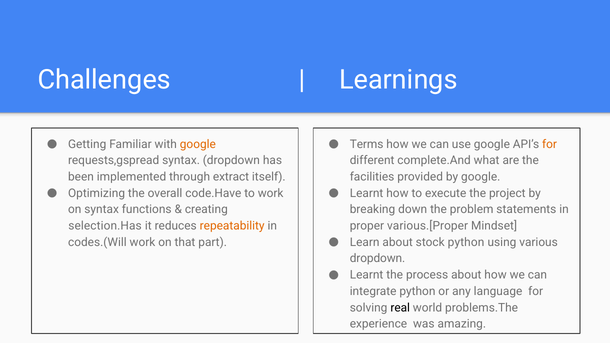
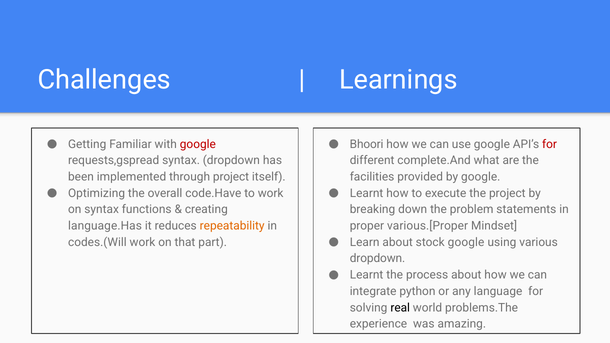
google at (198, 144) colour: orange -> red
Terms: Terms -> Bhoori
for at (550, 144) colour: orange -> red
through extract: extract -> project
selection.Has: selection.Has -> language.Has
stock python: python -> google
